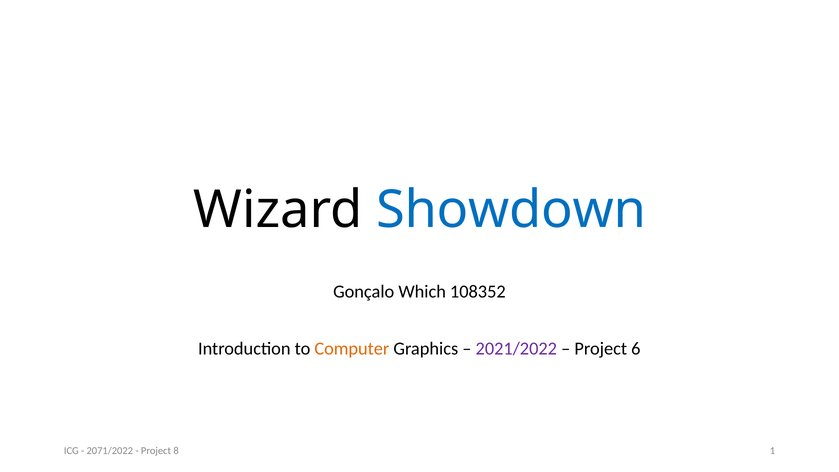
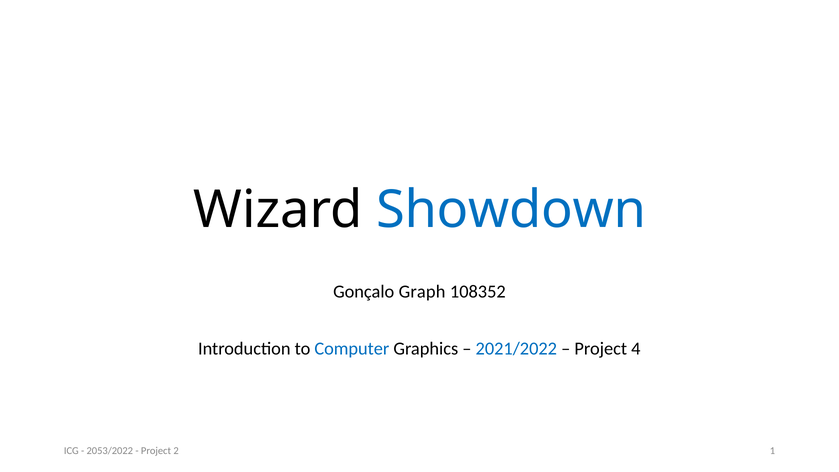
Which: Which -> Graph
Computer colour: orange -> blue
2021/2022 colour: purple -> blue
6: 6 -> 4
2071/2022: 2071/2022 -> 2053/2022
8: 8 -> 2
